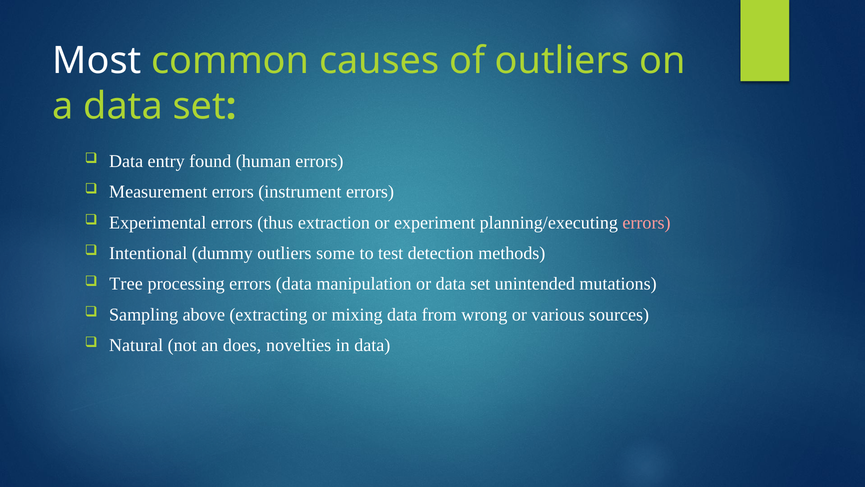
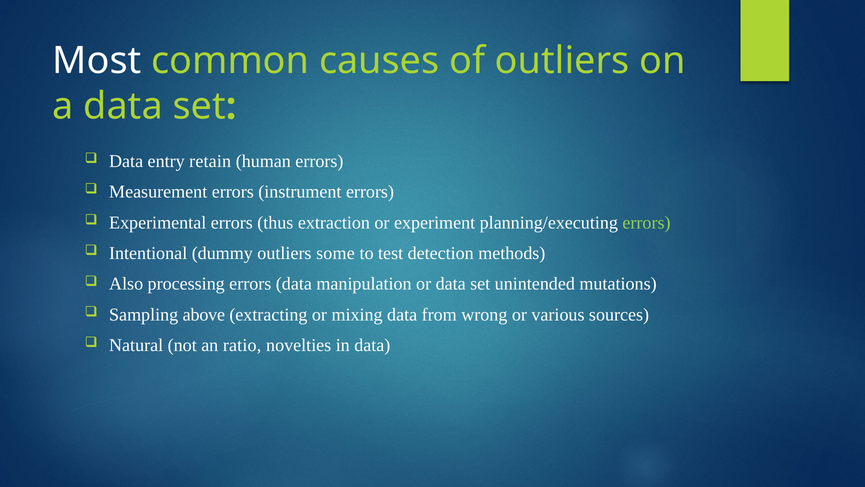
found: found -> retain
errors at (647, 222) colour: pink -> light green
Tree: Tree -> Also
does: does -> ratio
